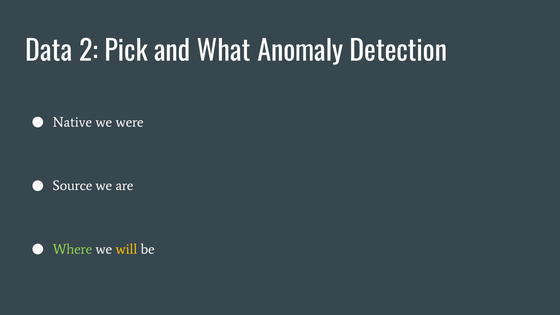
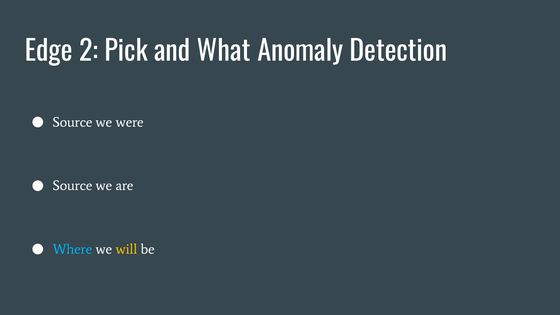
Data: Data -> Edge
Native at (72, 122): Native -> Source
Where colour: light green -> light blue
